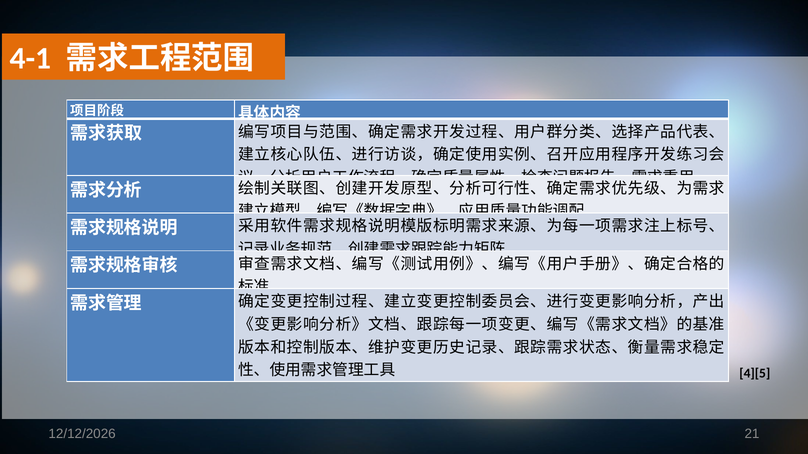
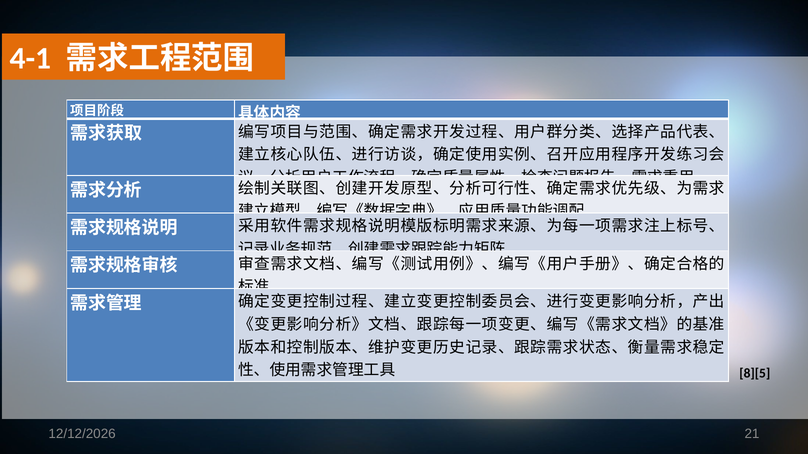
4][5: 4][5 -> 8][5
